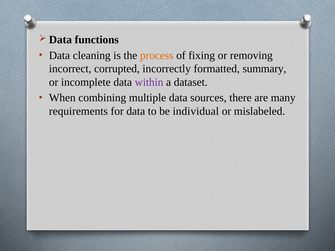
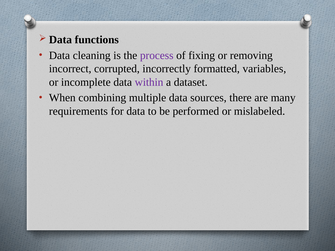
process colour: orange -> purple
summary: summary -> variables
individual: individual -> performed
